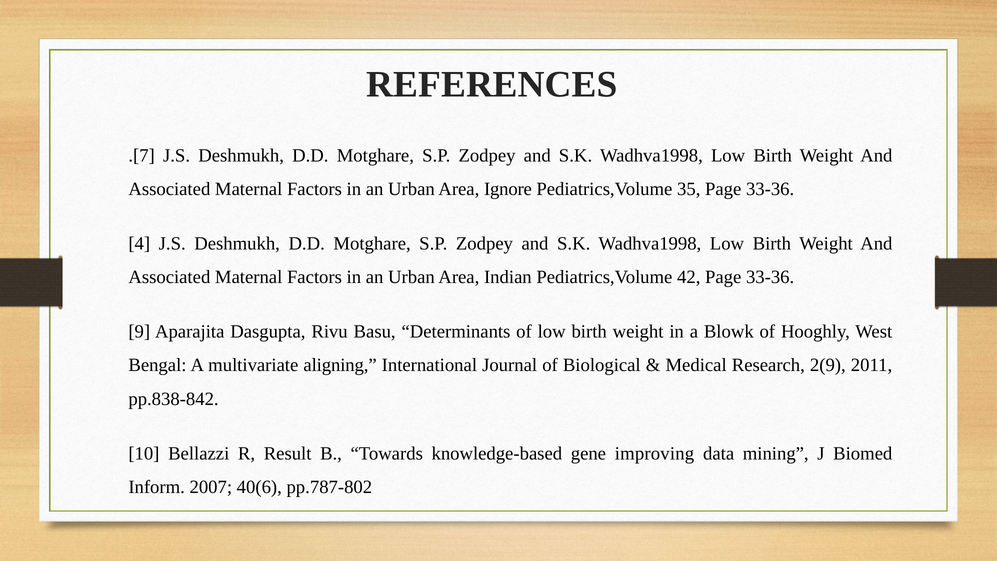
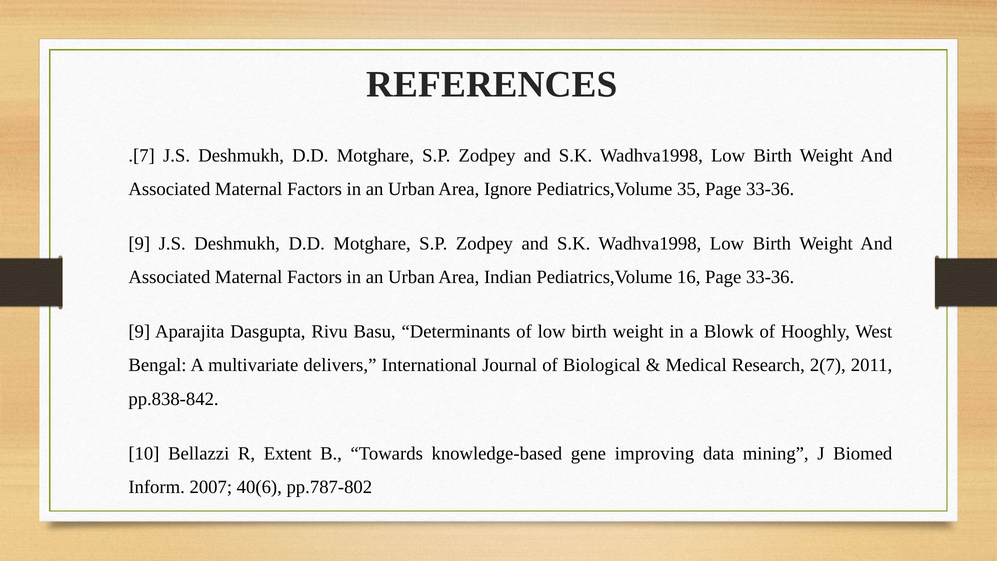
4 at (139, 243): 4 -> 9
42: 42 -> 16
aligning: aligning -> delivers
2(9: 2(9 -> 2(7
Result: Result -> Extent
